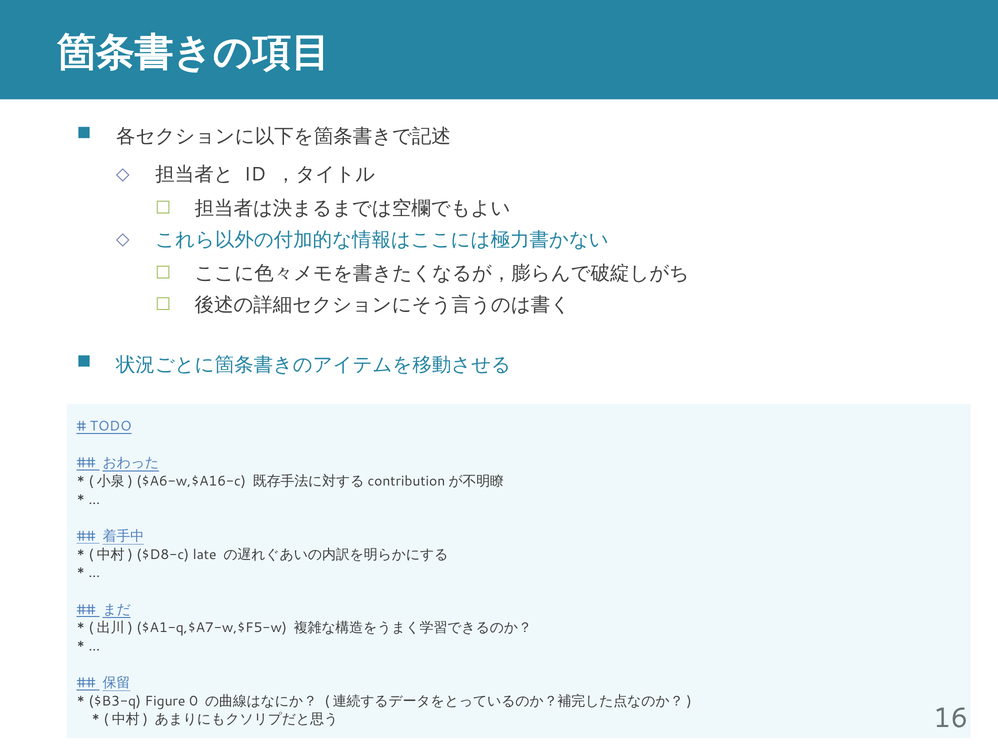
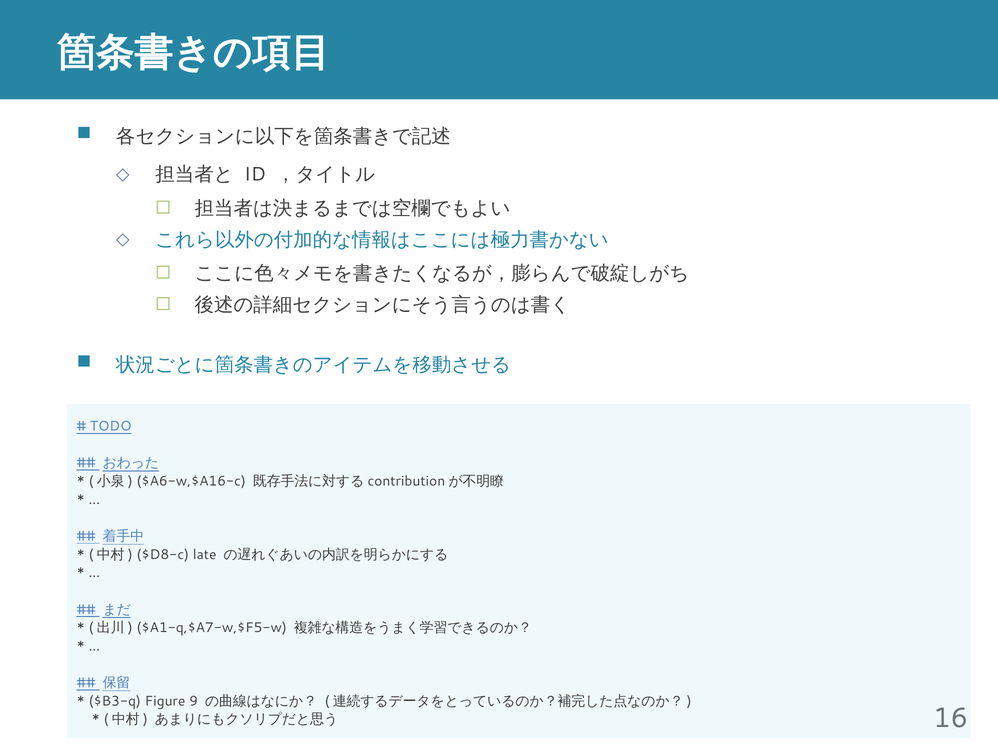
0: 0 -> 9
